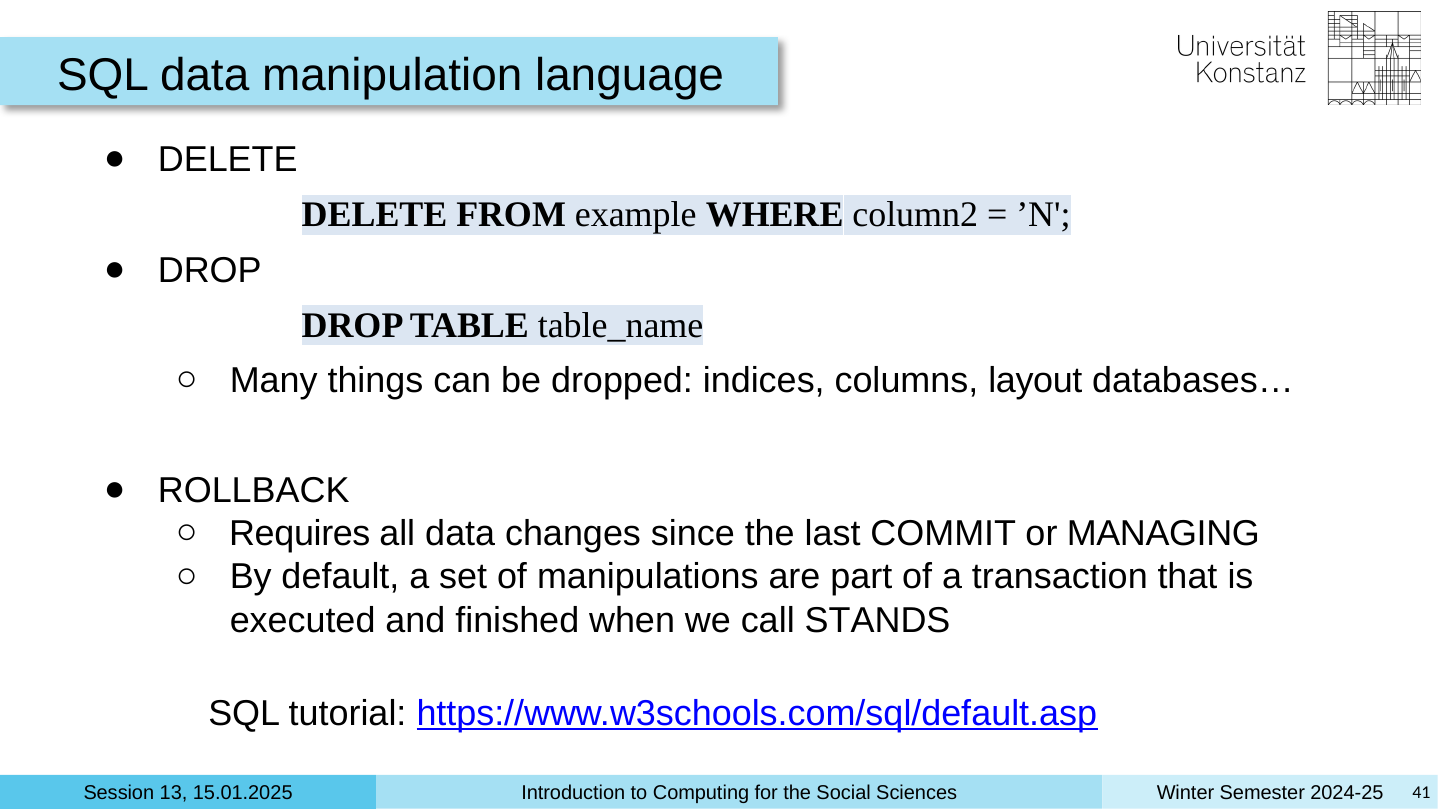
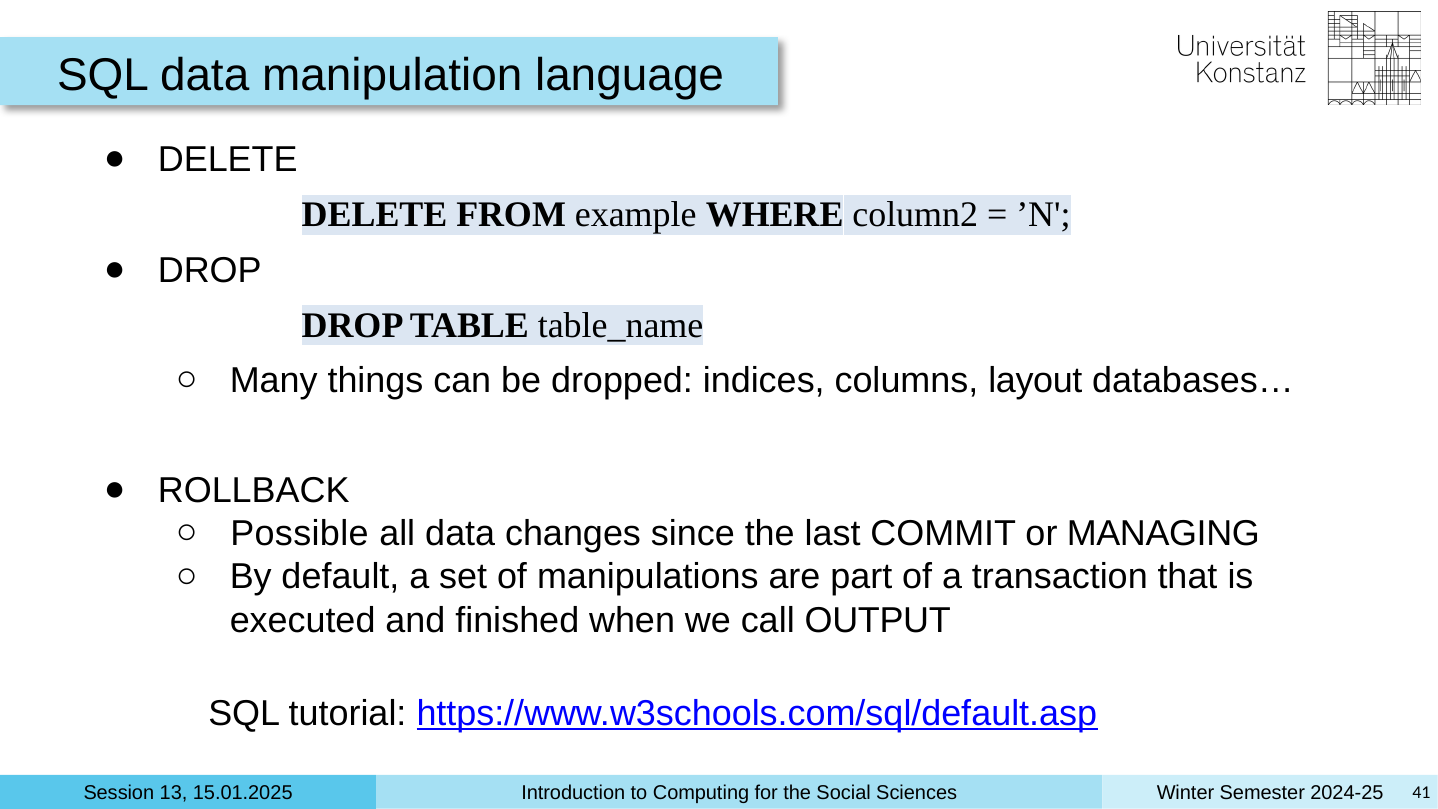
Requires: Requires -> Possible
STANDS: STANDS -> OUTPUT
